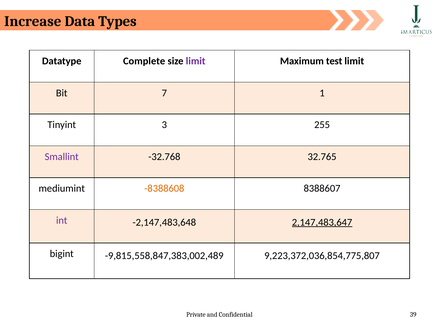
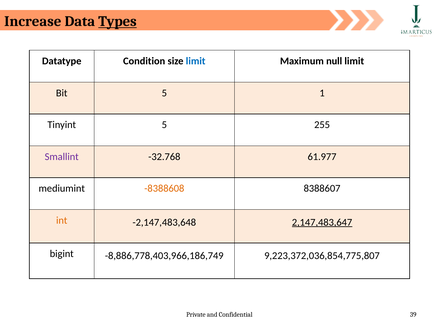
Types underline: none -> present
Complete: Complete -> Condition
limit at (196, 61) colour: purple -> blue
test: test -> null
Bit 7: 7 -> 5
Tinyint 3: 3 -> 5
32.765: 32.765 -> 61.977
int colour: purple -> orange
-9,815,558,847,383,002,489: -9,815,558,847,383,002,489 -> -8,886,778,403,966,186,749
